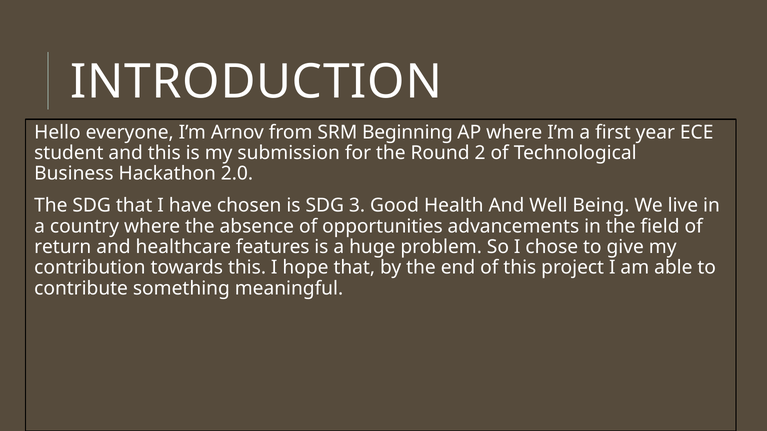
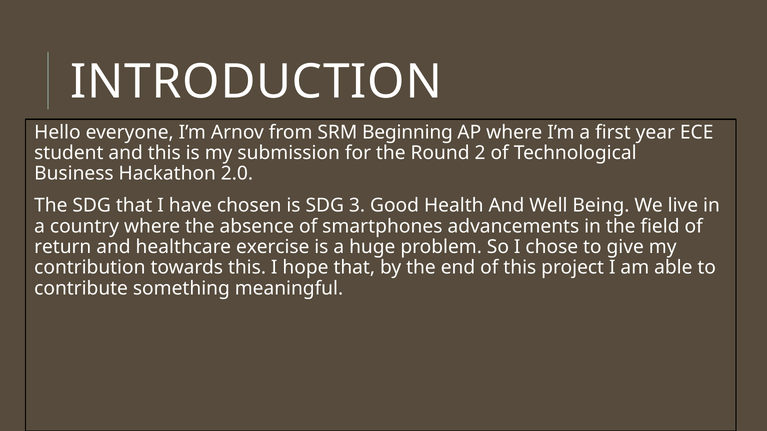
opportunities: opportunities -> smartphones
features: features -> exercise
